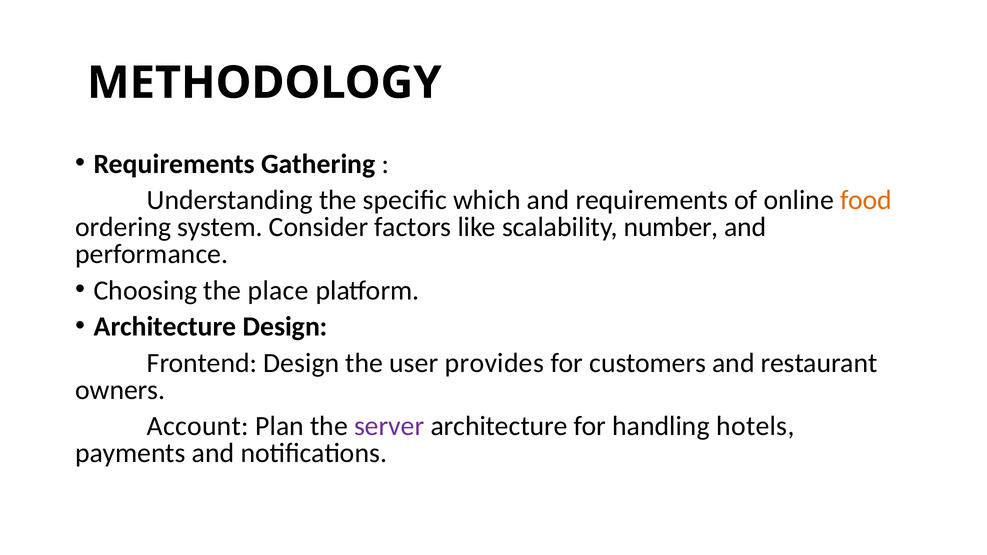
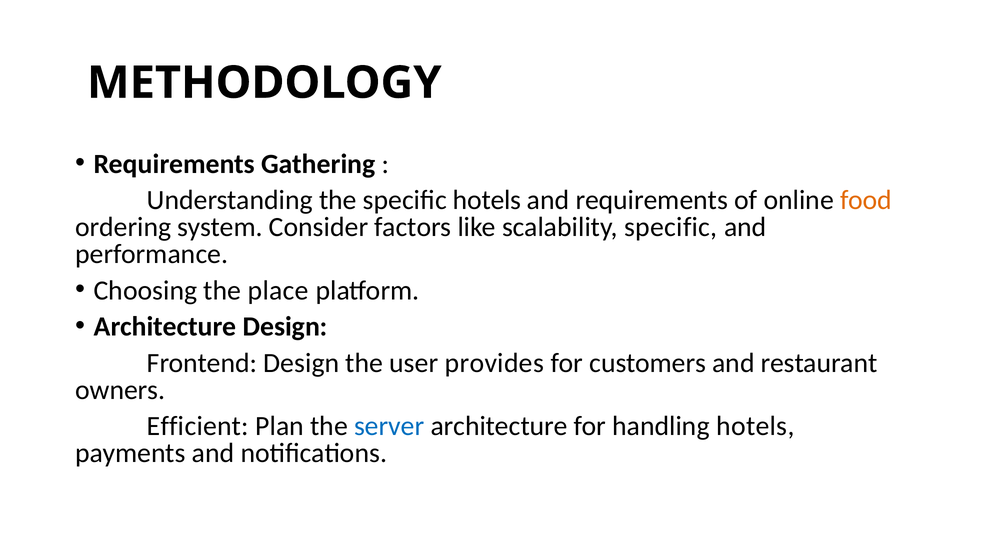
specific which: which -> hotels
scalability number: number -> specific
Account: Account -> Efficient
server colour: purple -> blue
